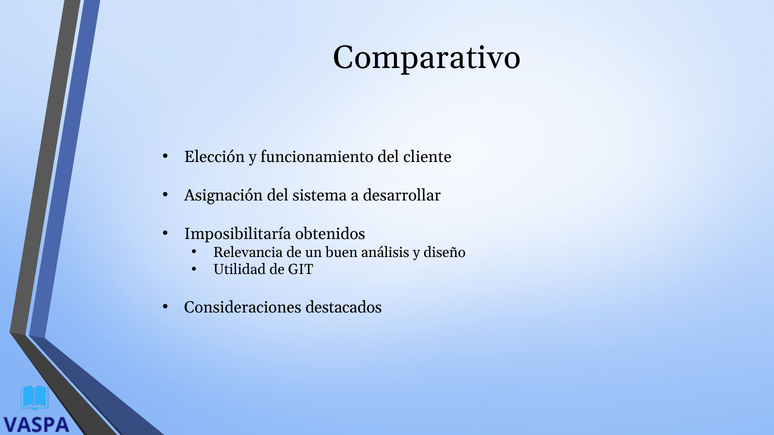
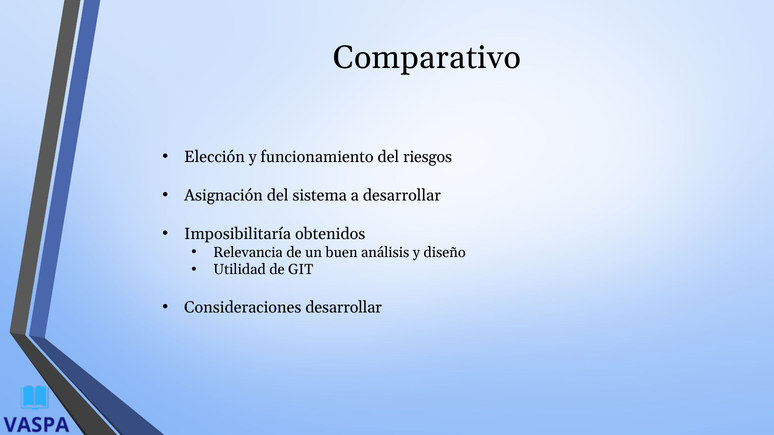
cliente: cliente -> riesgos
Consideraciones destacados: destacados -> desarrollar
